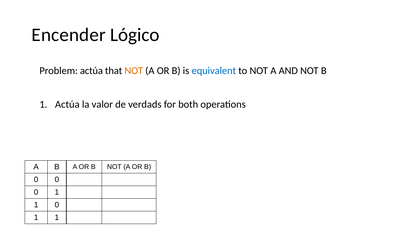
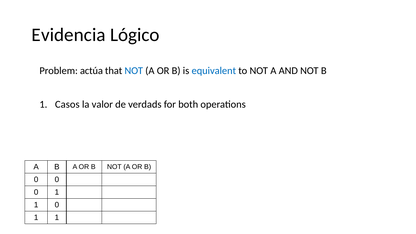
Encender: Encender -> Evidencia
NOT at (134, 71) colour: orange -> blue
1 Actúa: Actúa -> Casos
